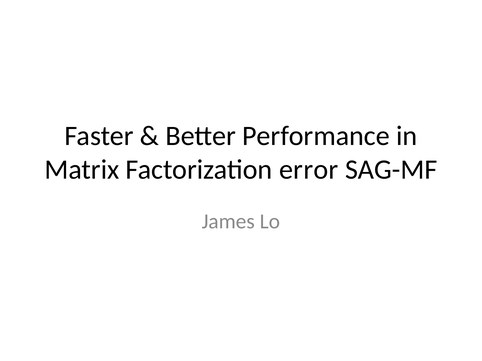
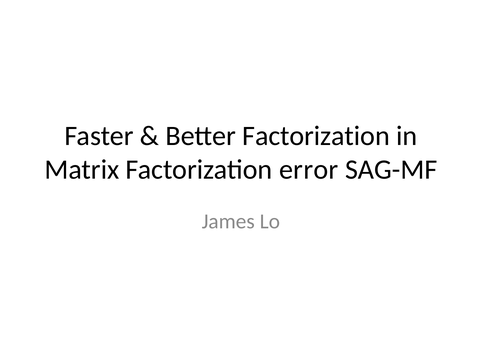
Better Performance: Performance -> Factorization
